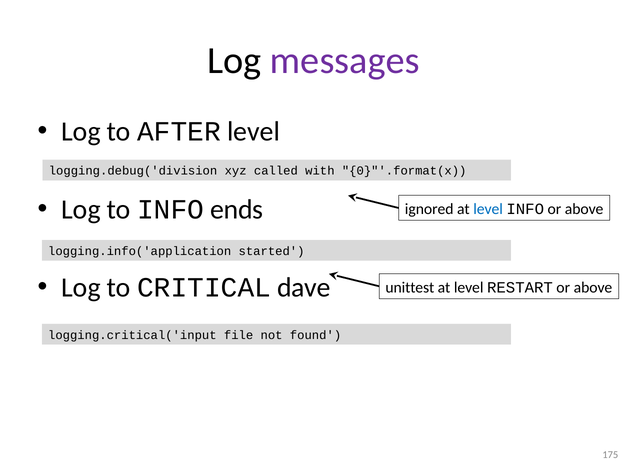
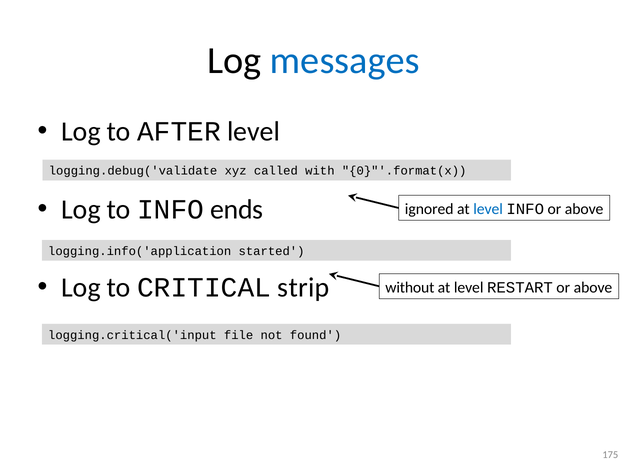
messages colour: purple -> blue
logging.debug('division: logging.debug('division -> logging.debug('validate
dave: dave -> strip
unittest: unittest -> without
